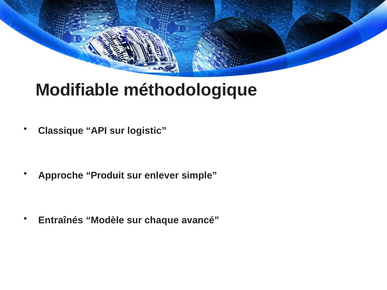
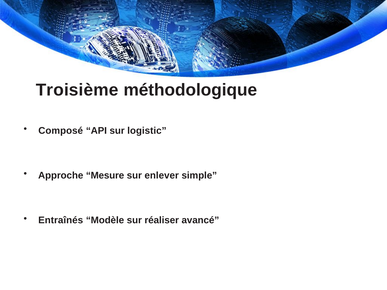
Modifiable: Modifiable -> Troisième
Classique: Classique -> Composé
Produit: Produit -> Mesure
chaque: chaque -> réaliser
